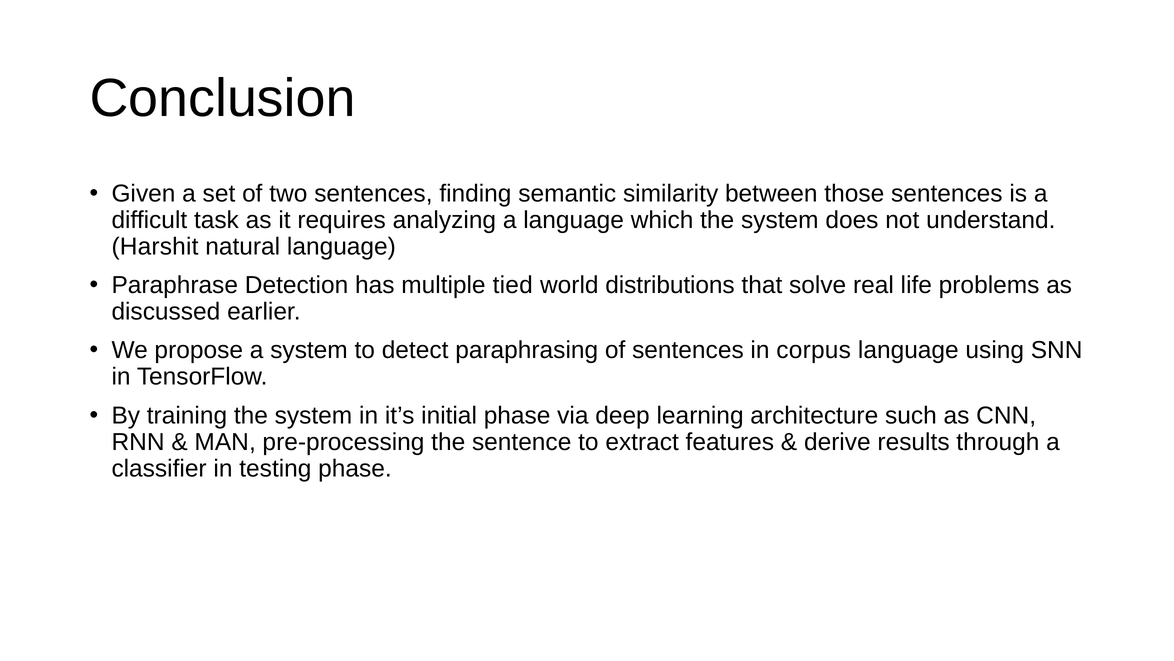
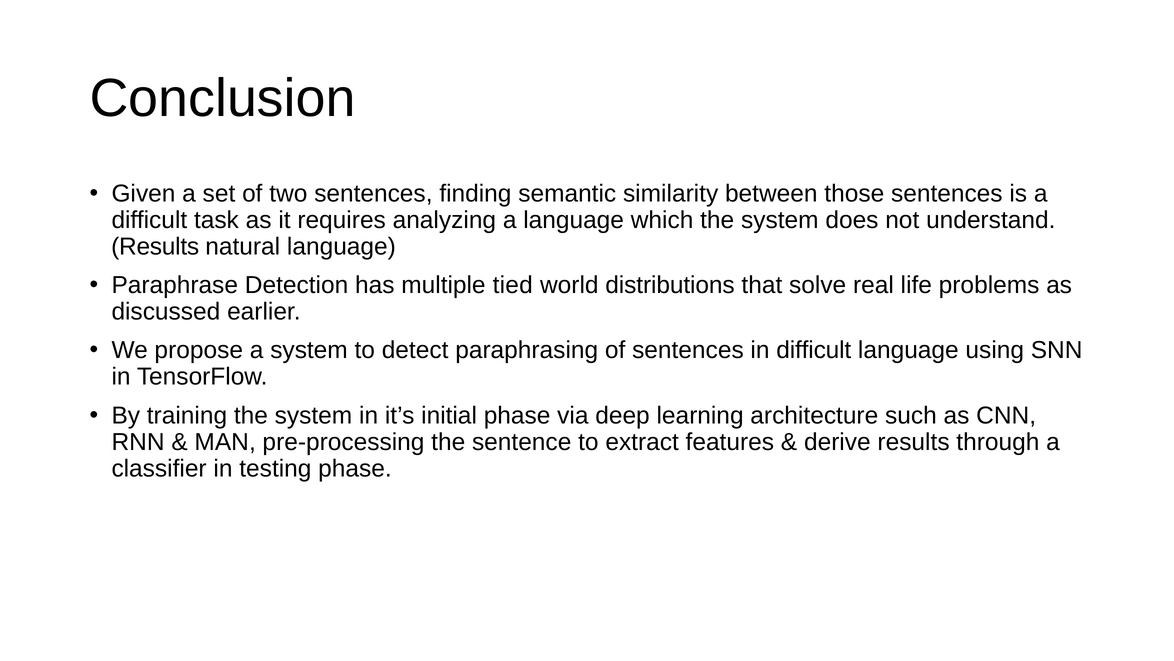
Harshit at (155, 246): Harshit -> Results
in corpus: corpus -> difficult
